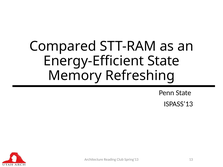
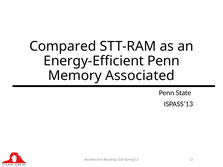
Energy-Efficient State: State -> Penn
Refreshing: Refreshing -> Associated
